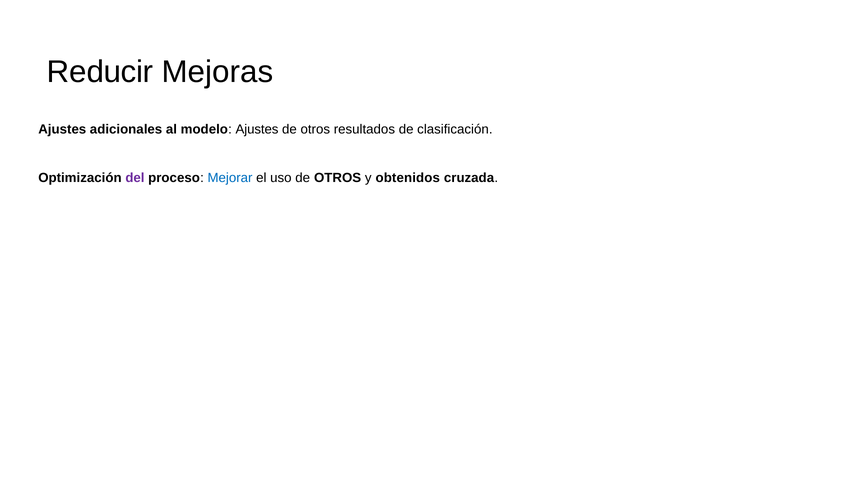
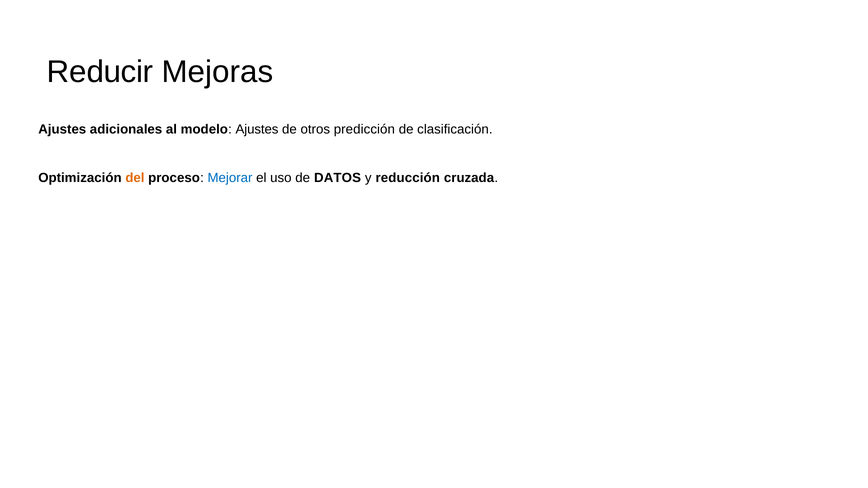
resultados: resultados -> predicción
del colour: purple -> orange
uso de OTROS: OTROS -> DATOS
obtenidos: obtenidos -> reducción
